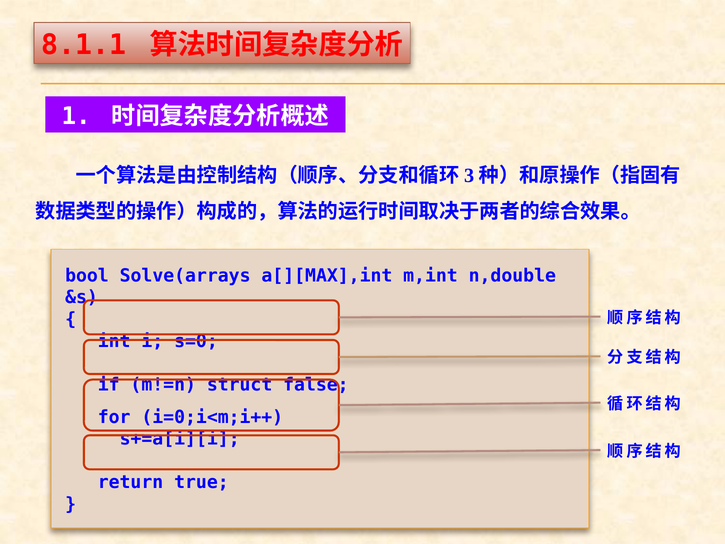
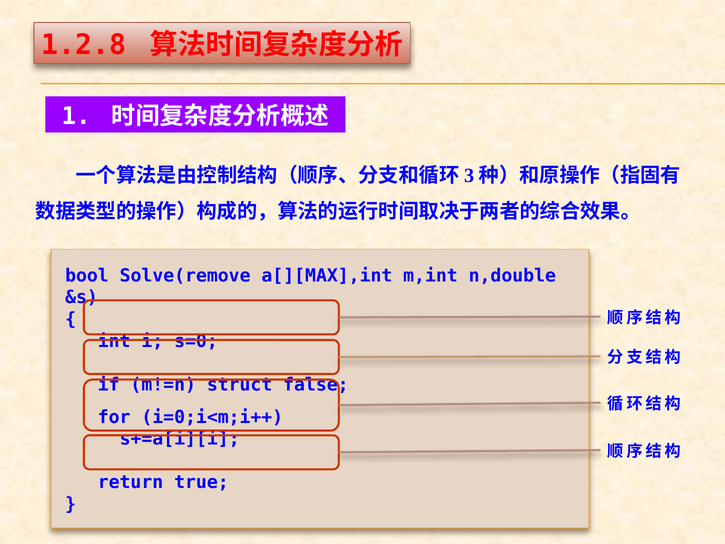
8.1.1: 8.1.1 -> 1.2.8
Solve(arrays: Solve(arrays -> Solve(remove
